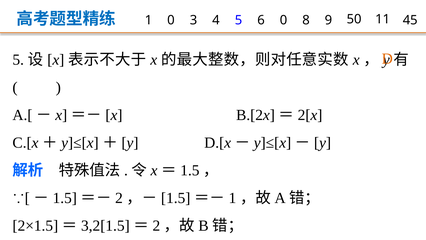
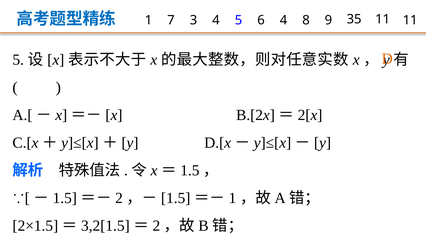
1 0: 0 -> 7
6 0: 0 -> 4
50: 50 -> 35
11 45: 45 -> 11
